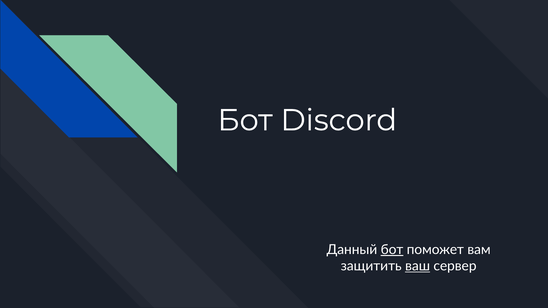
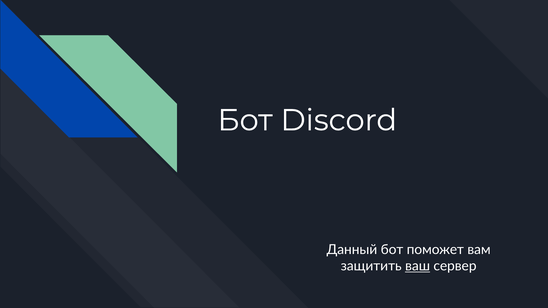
бот at (392, 250) underline: present -> none
